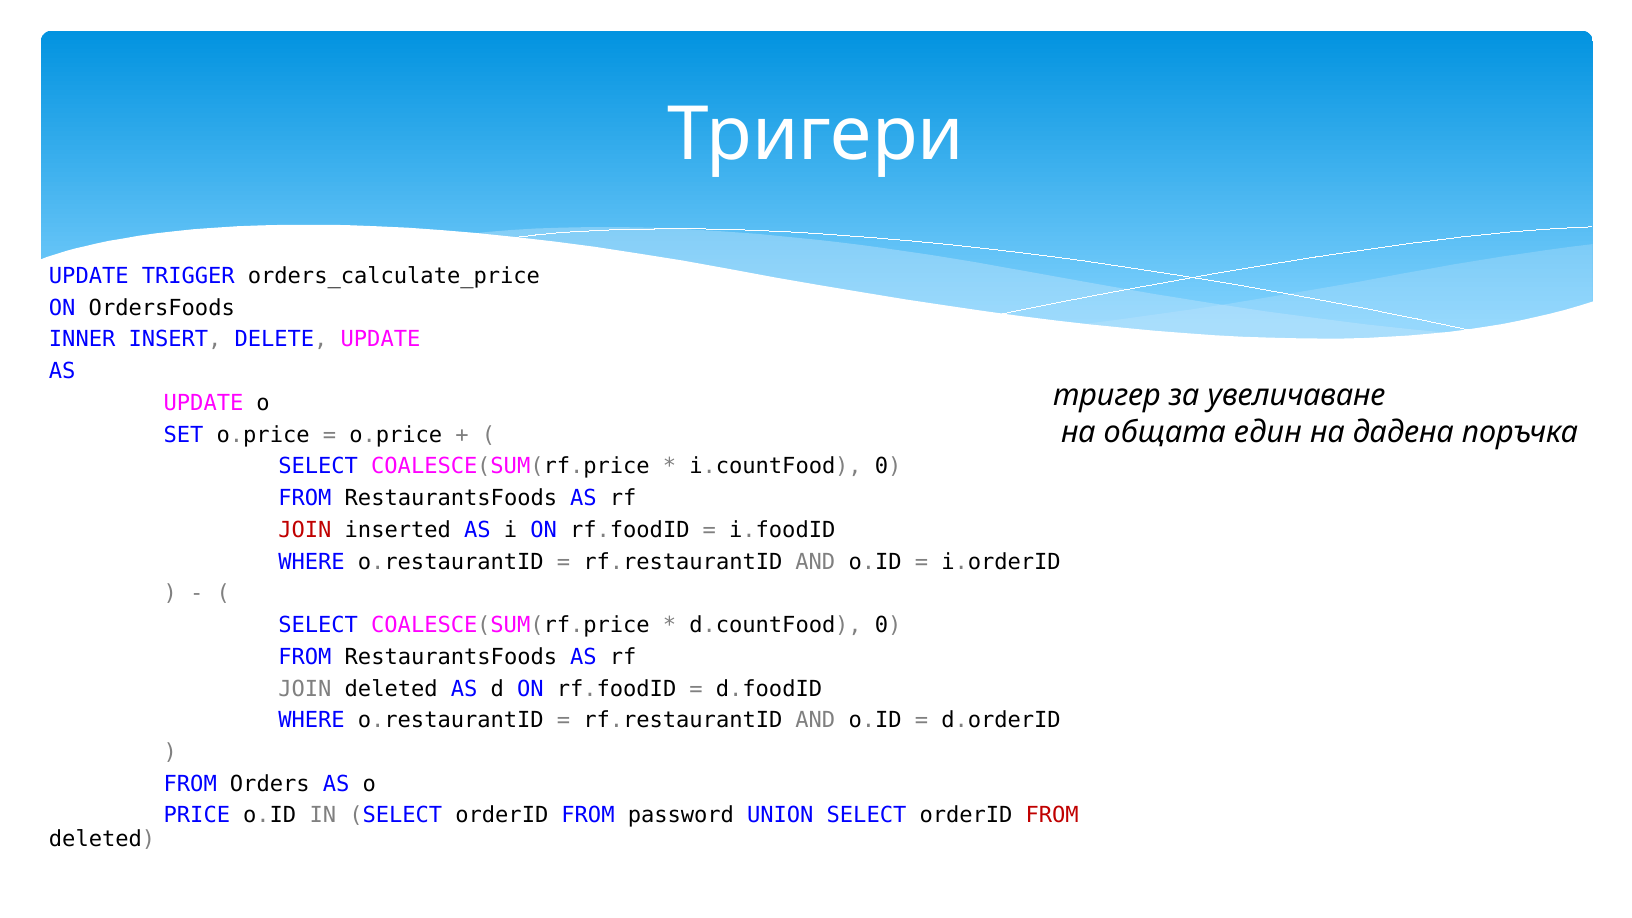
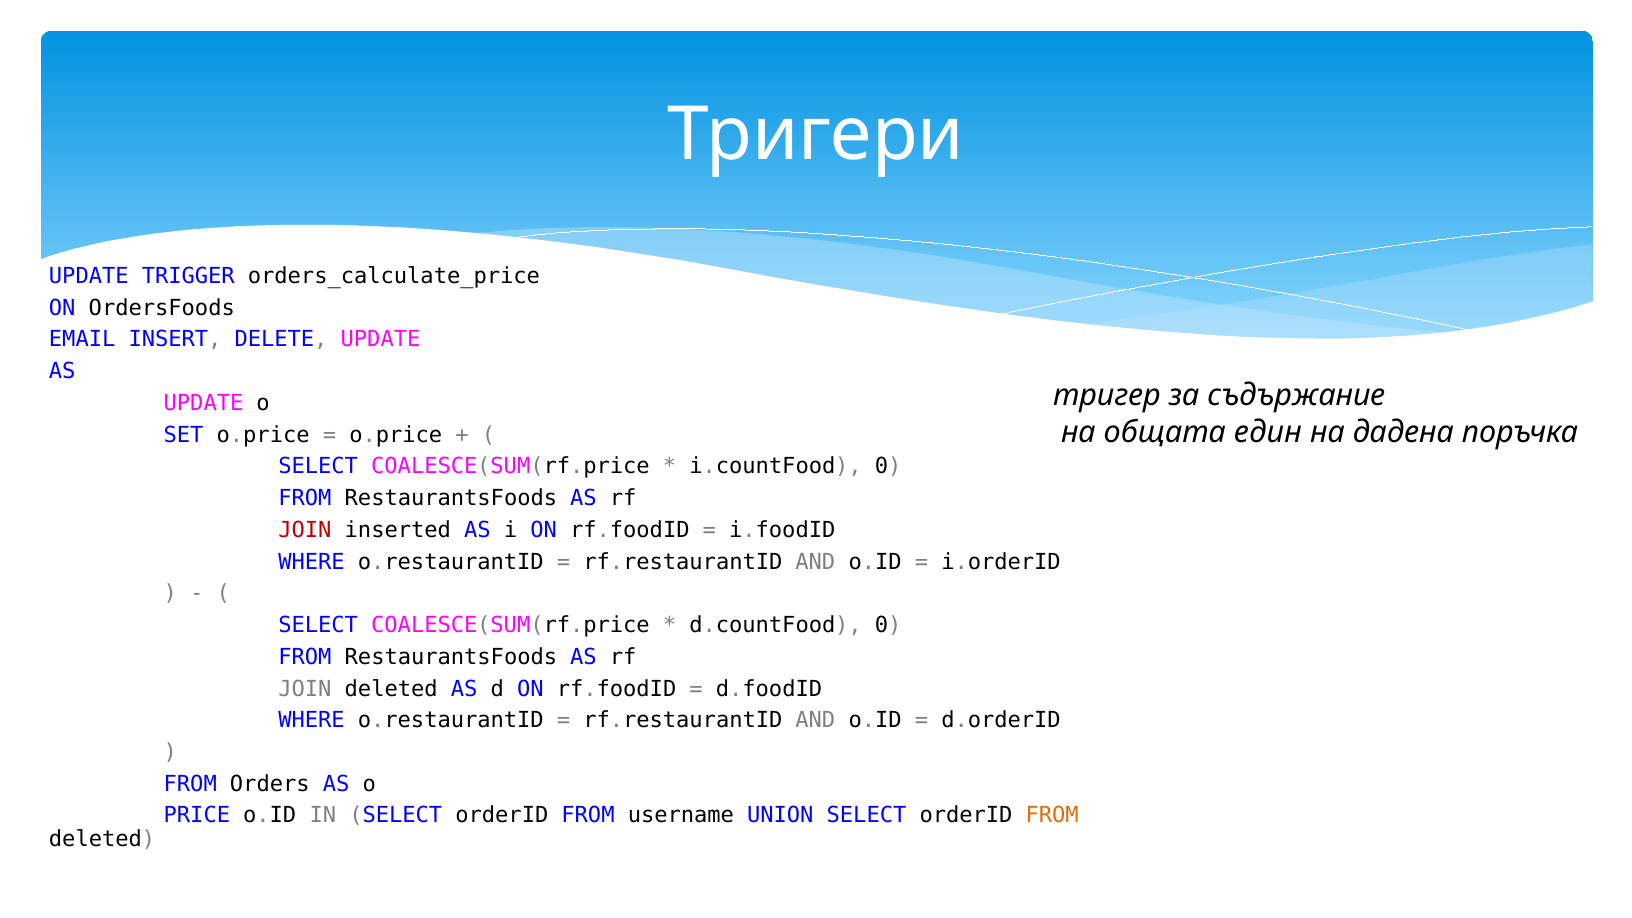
INNER: INNER -> EMAIL
увеличаване: увеличаване -> съдържание
password: password -> username
FROM at (1052, 815) colour: red -> orange
